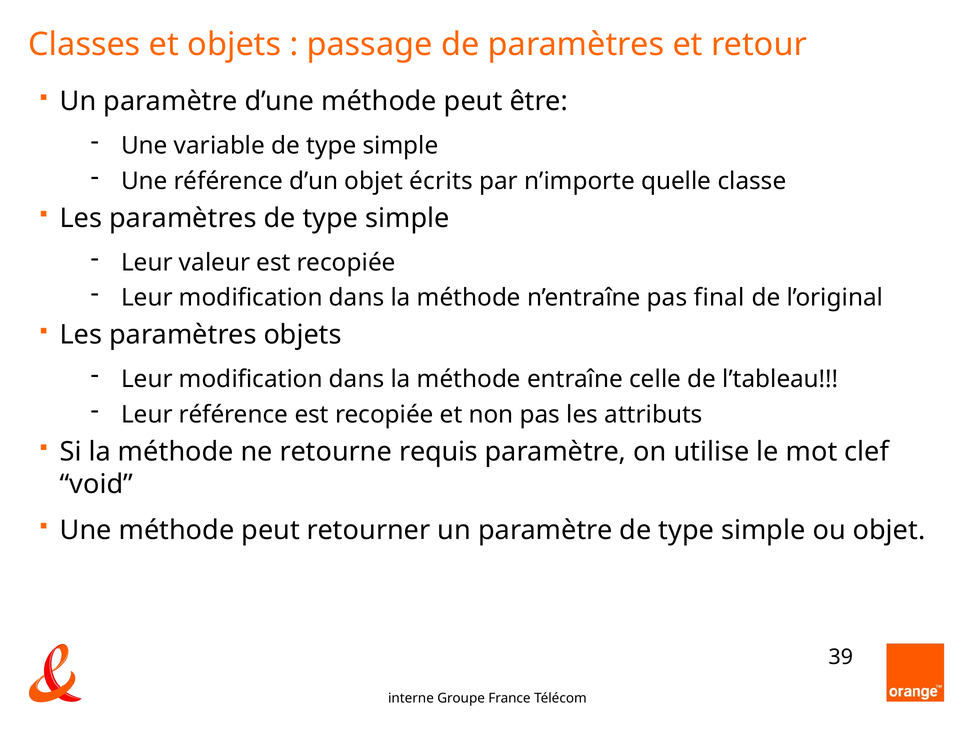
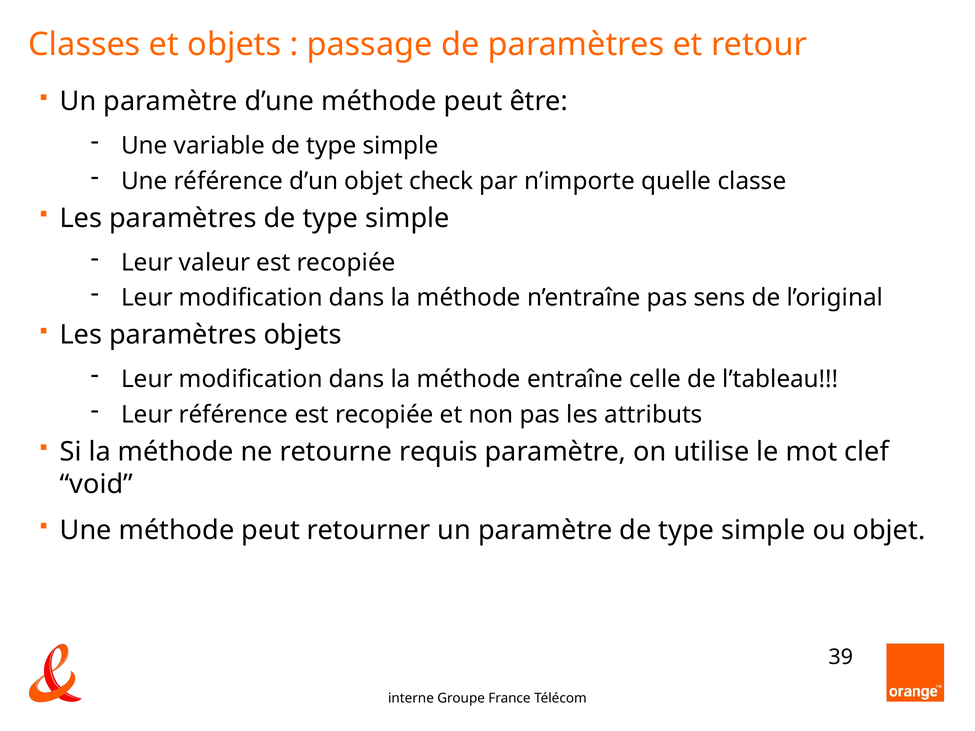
écrits: écrits -> check
final: final -> sens
